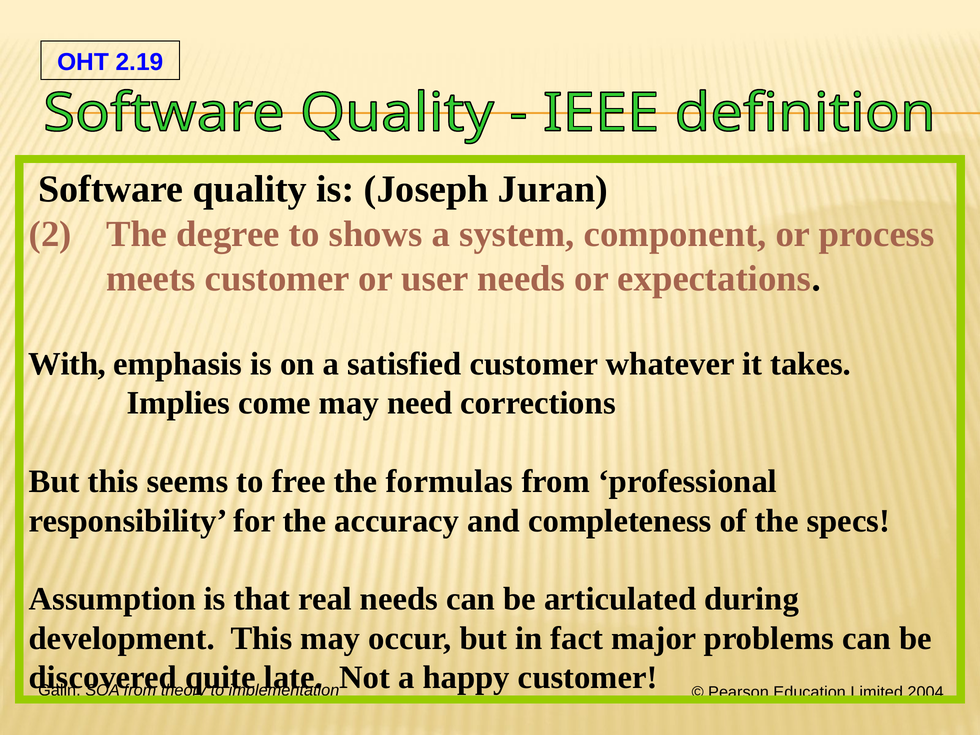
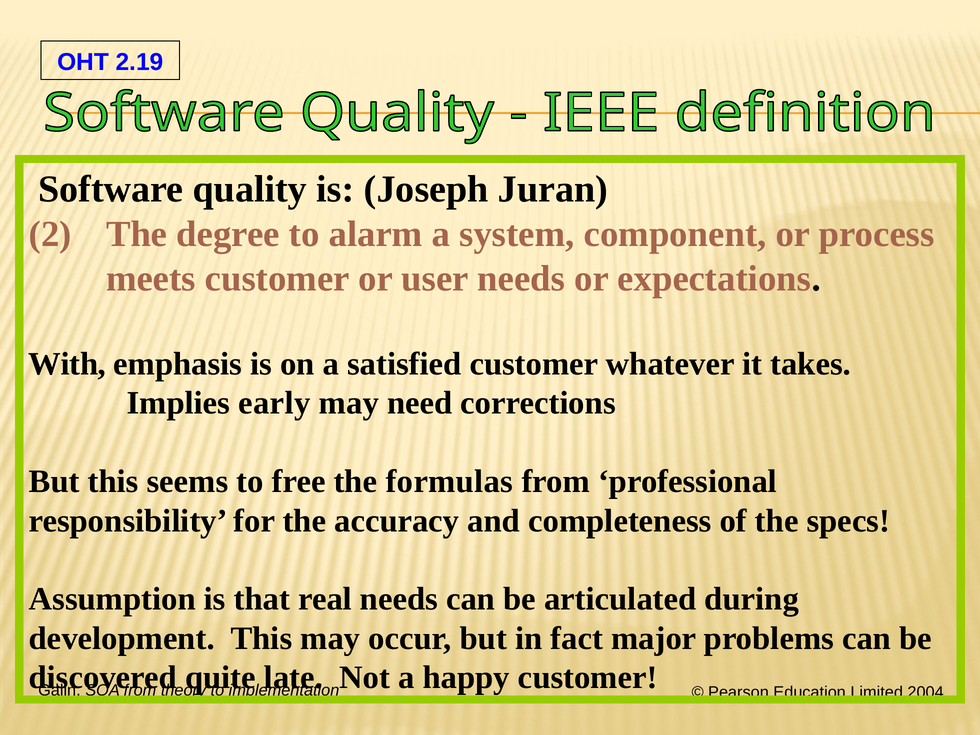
shows: shows -> alarm
come: come -> early
